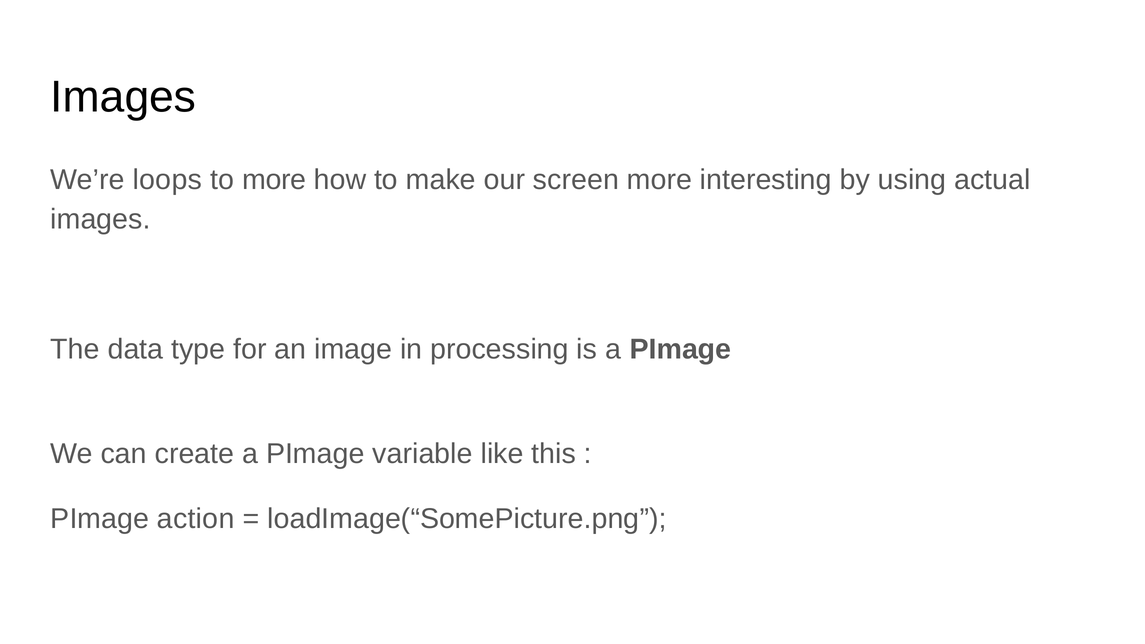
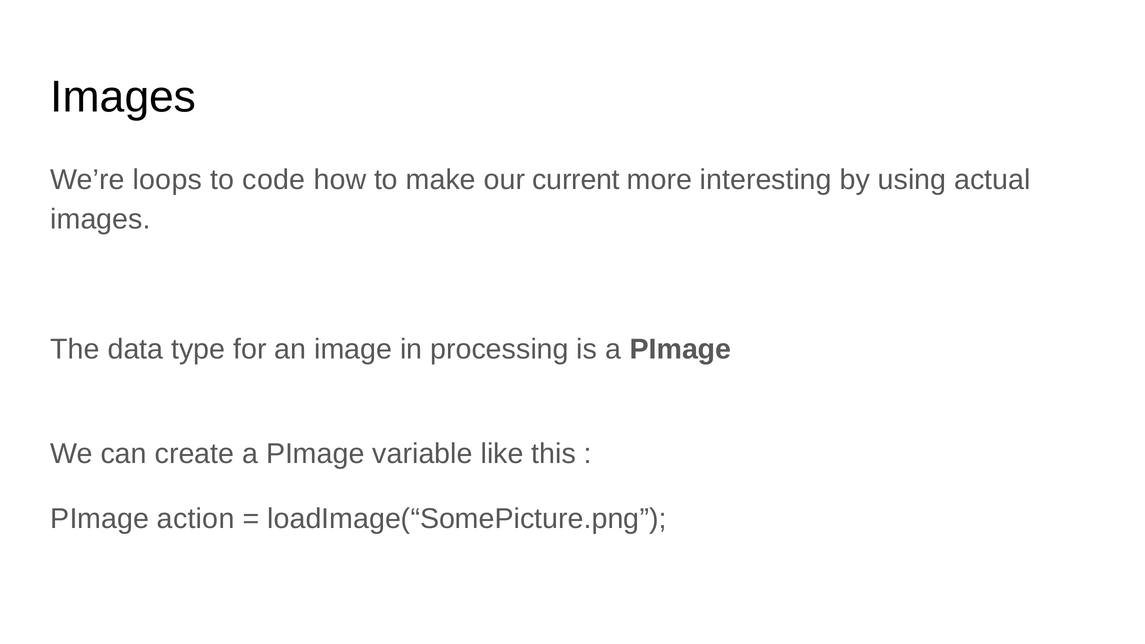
to more: more -> code
screen: screen -> current
